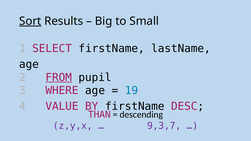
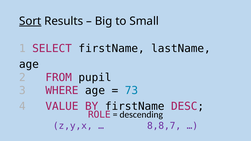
FROM underline: present -> none
19: 19 -> 73
THAN: THAN -> ROLE
9,3,7: 9,3,7 -> 8,8,7
